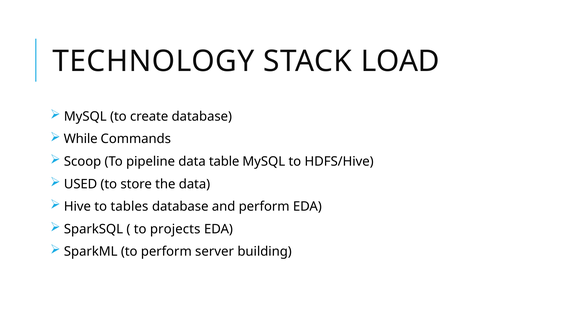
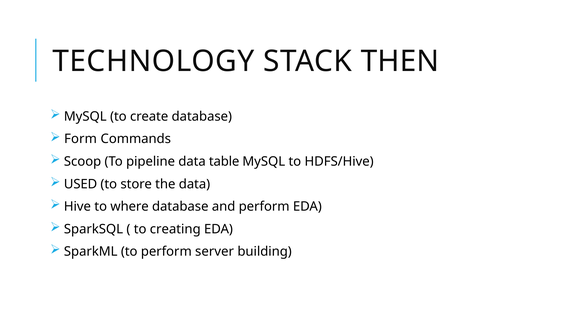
LOAD: LOAD -> THEN
While: While -> Form
tables: tables -> where
projects: projects -> creating
